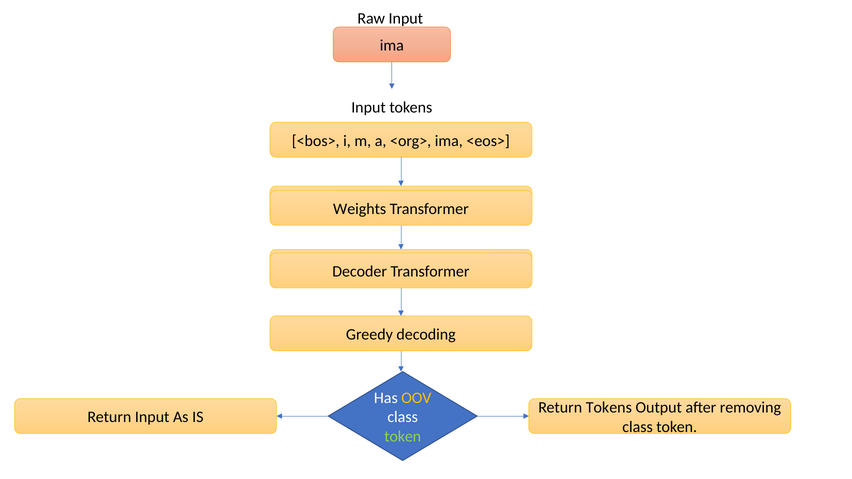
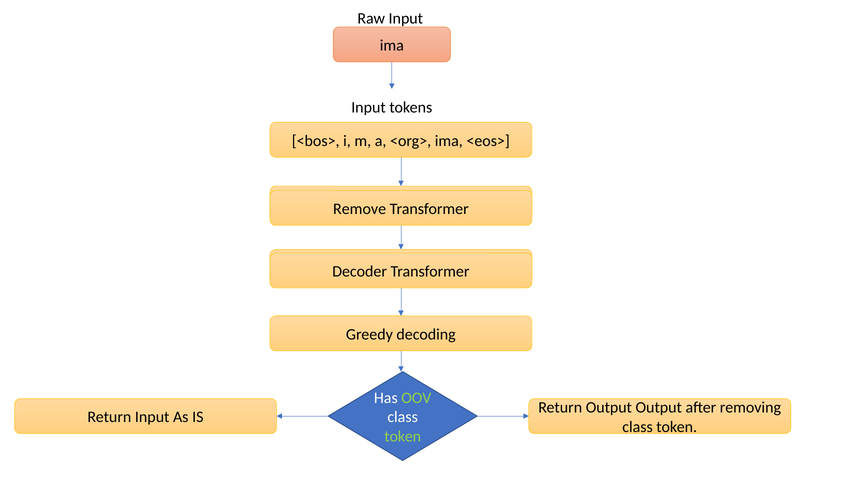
Weights: Weights -> Remove
OOV colour: yellow -> light green
Return Tokens: Tokens -> Output
